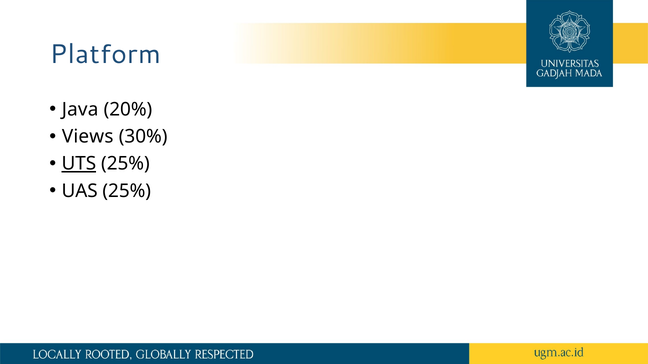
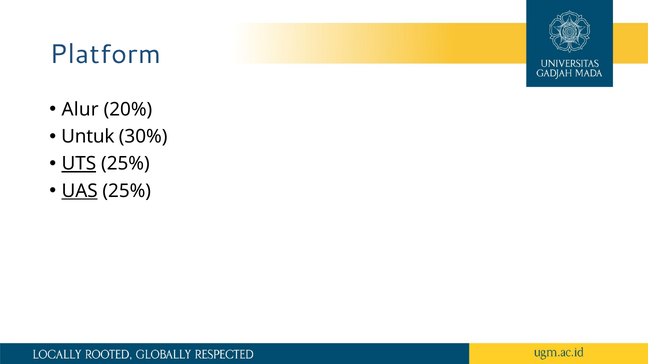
Java: Java -> Alur
Views: Views -> Untuk
UAS underline: none -> present
